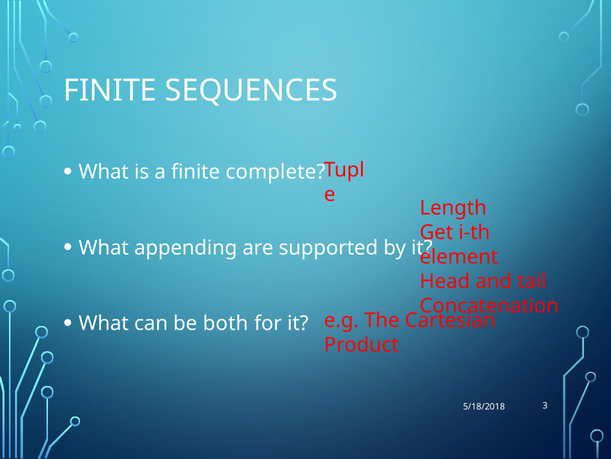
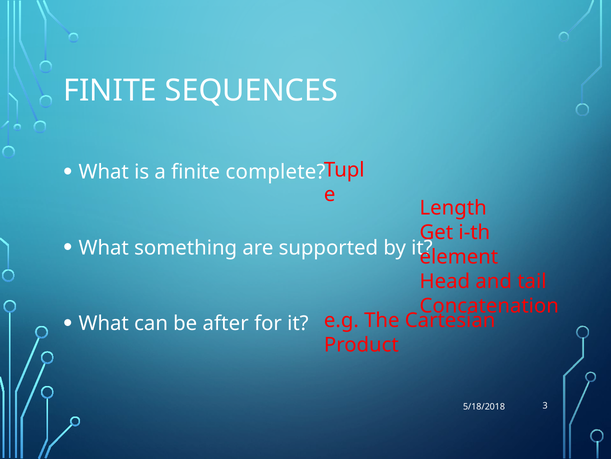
appending: appending -> something
both: both -> after
